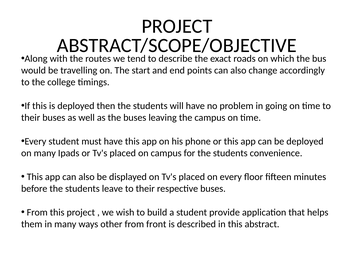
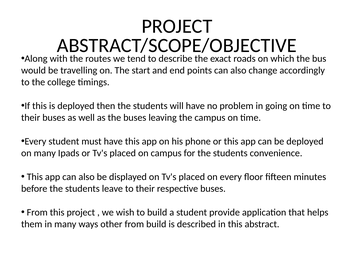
from front: front -> build
